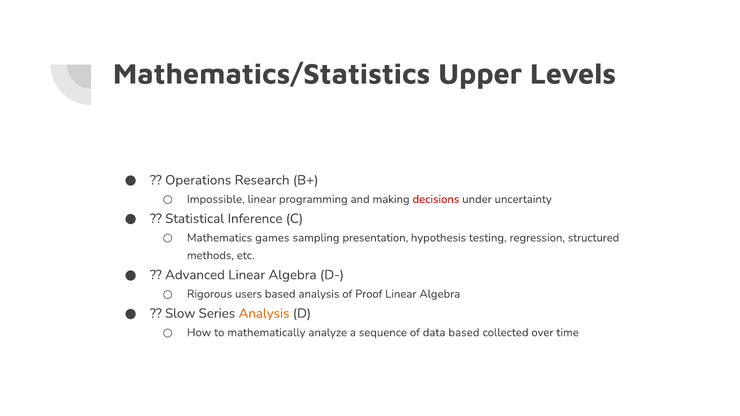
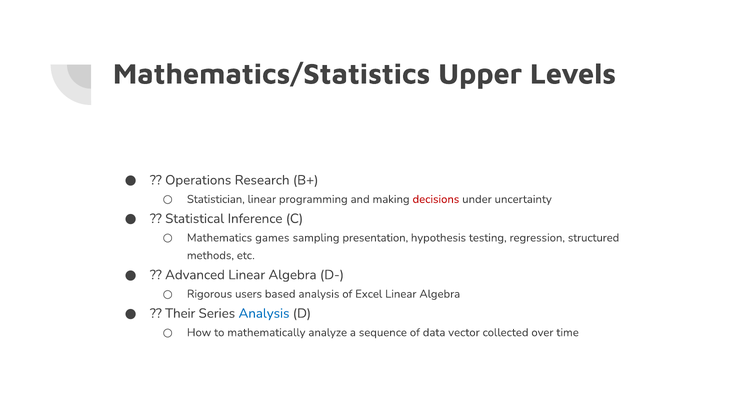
Impossible: Impossible -> Statistician
Proof: Proof -> Excel
Slow: Slow -> Their
Analysis at (264, 314) colour: orange -> blue
data based: based -> vector
